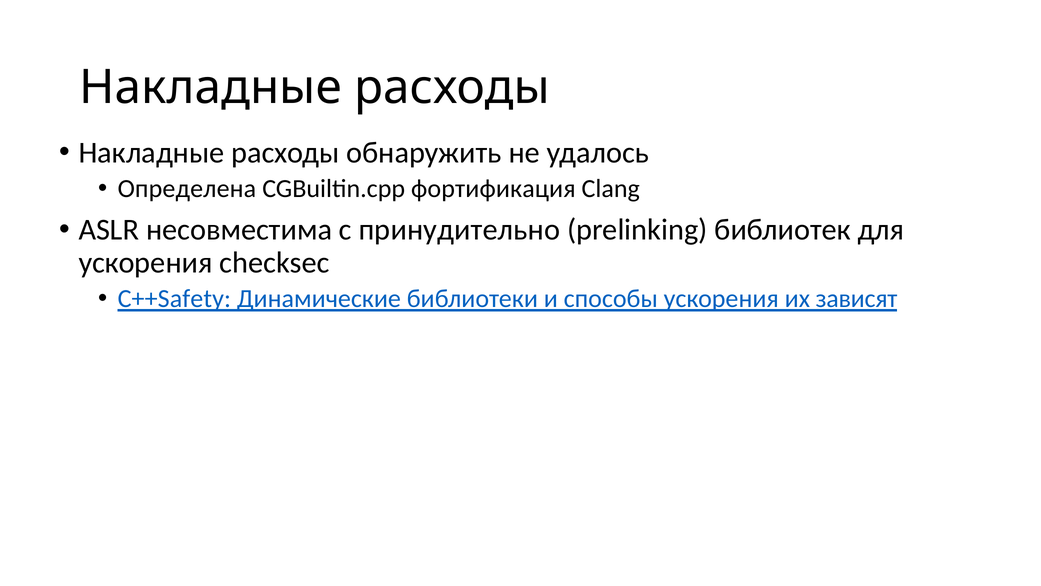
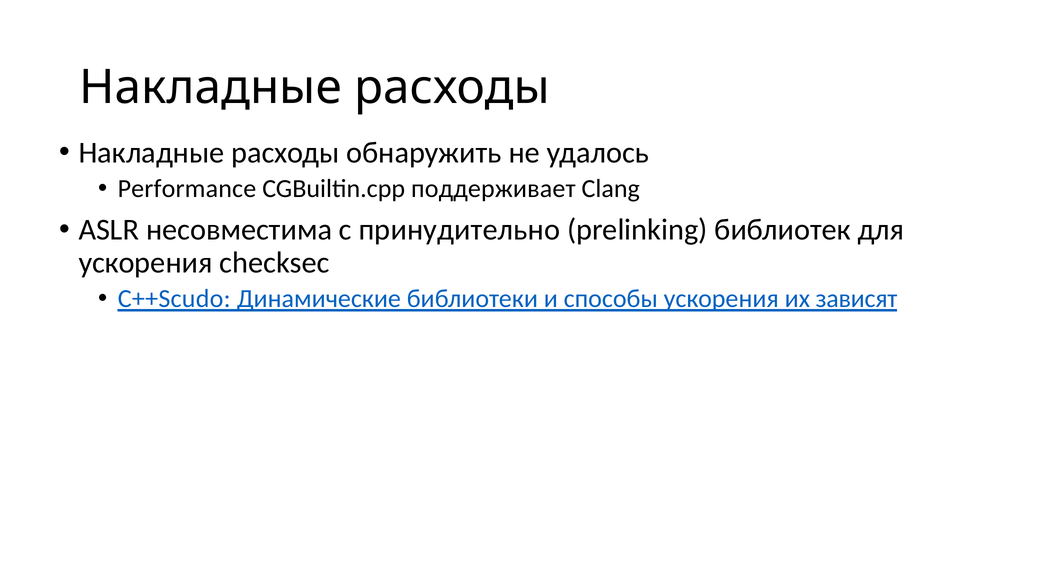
Определена: Определена -> Performance
фортификация: фортификация -> поддерживает
C++Safety: C++Safety -> C++Scudo
